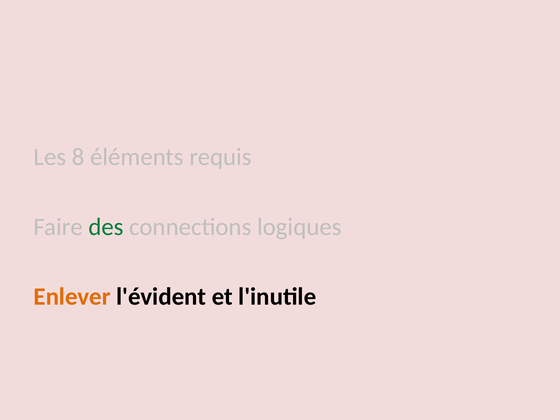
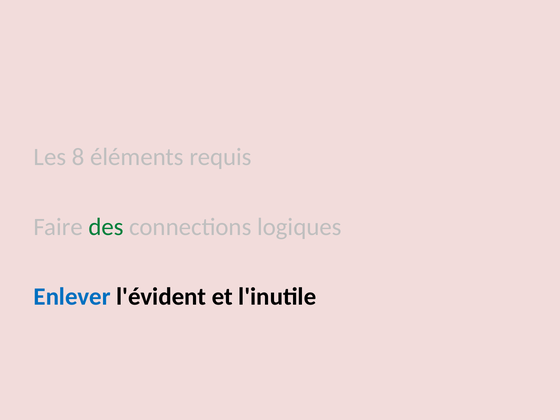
Enlever colour: orange -> blue
